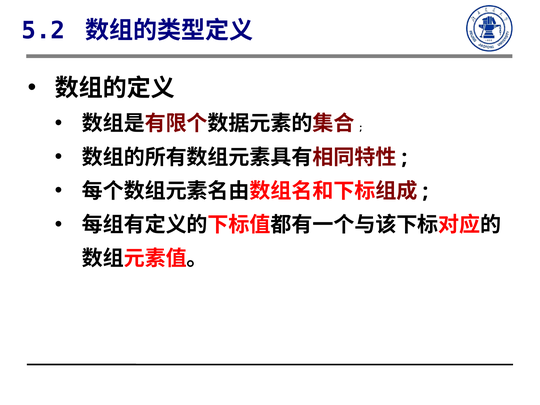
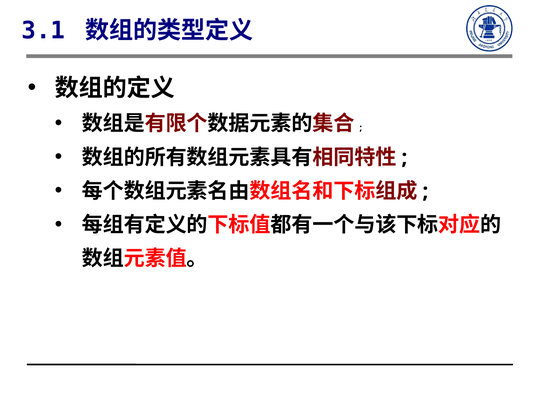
5.2: 5.2 -> 3.1
